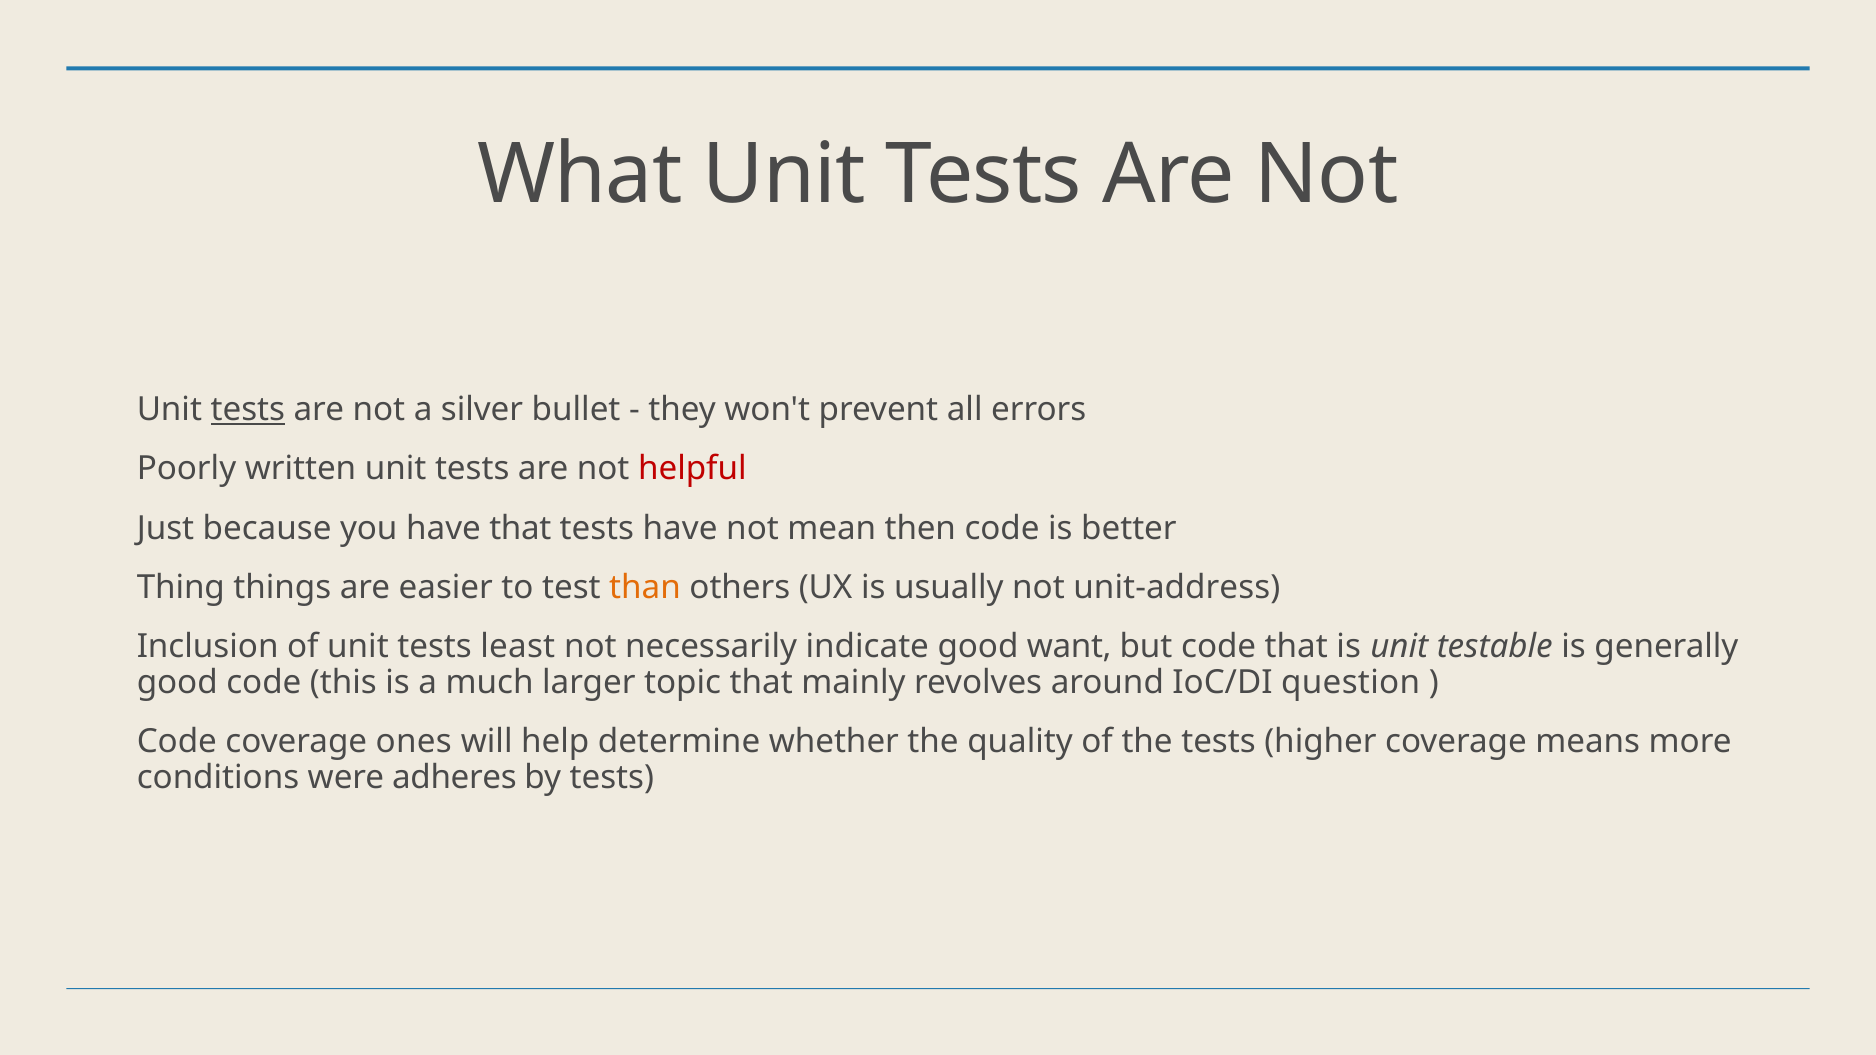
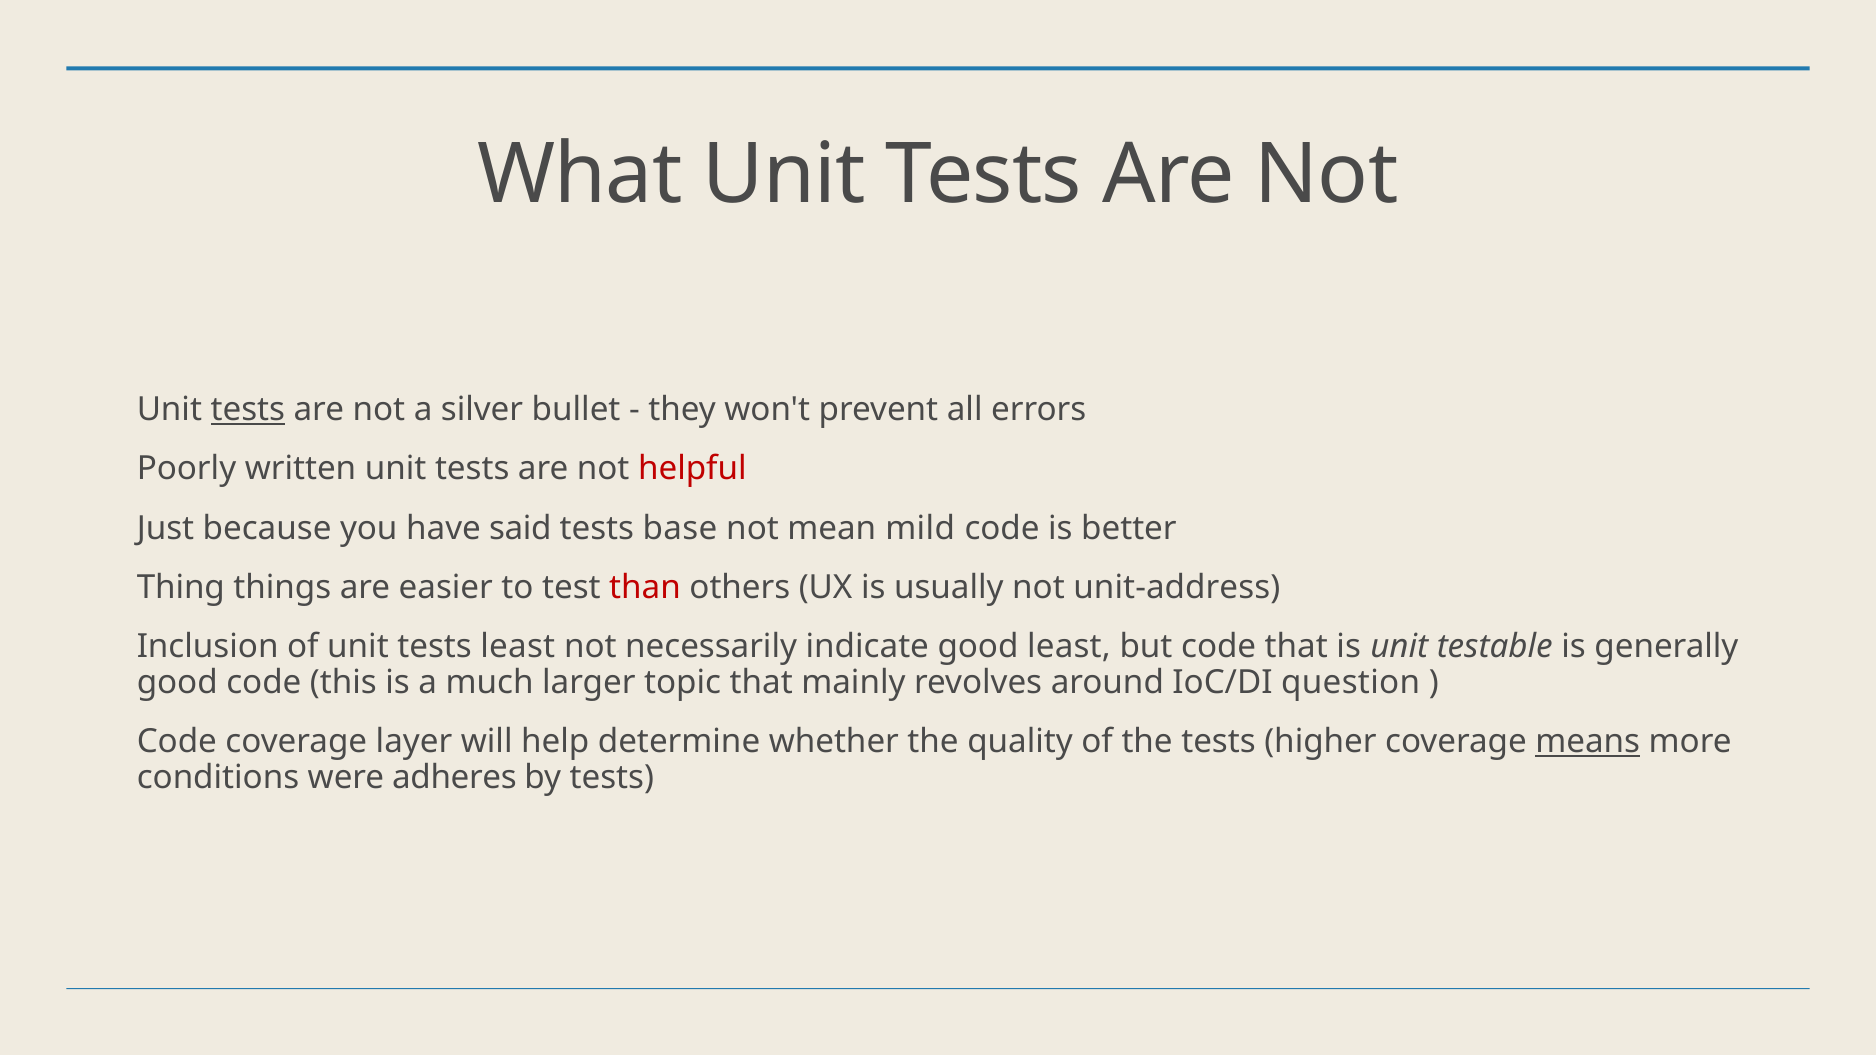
have that: that -> said
tests have: have -> base
then: then -> mild
than colour: orange -> red
good want: want -> least
ones: ones -> layer
means underline: none -> present
